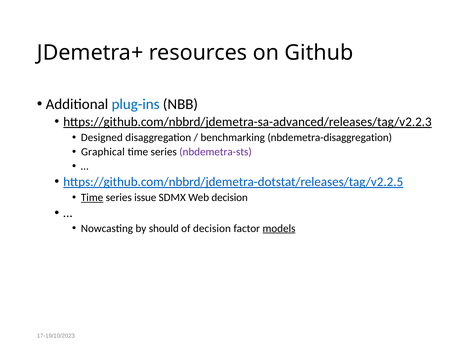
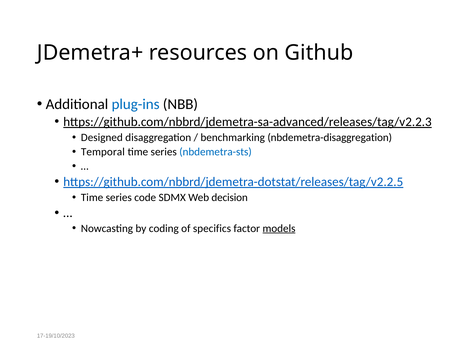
Graphical: Graphical -> Temporal
nbdemetra-sts colour: purple -> blue
Time at (92, 197) underline: present -> none
issue: issue -> code
should: should -> coding
of decision: decision -> specifics
